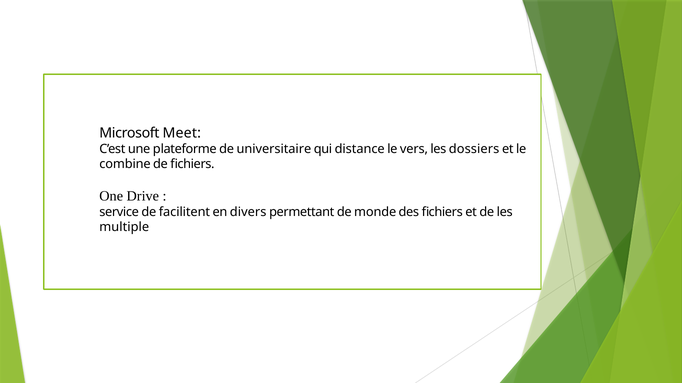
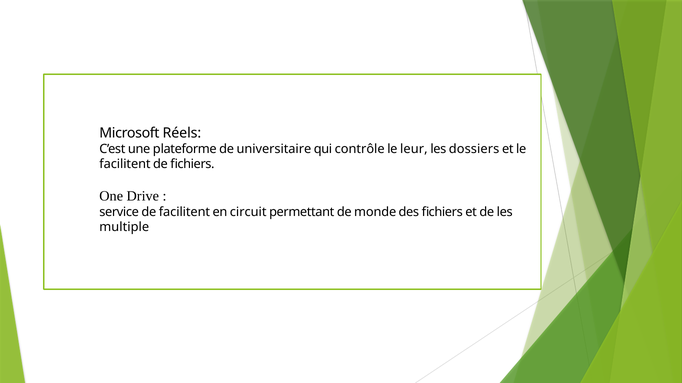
Meet: Meet -> Réels
distance: distance -> contrôle
vers: vers -> leur
combine at (125, 165): combine -> facilitent
divers: divers -> circuit
